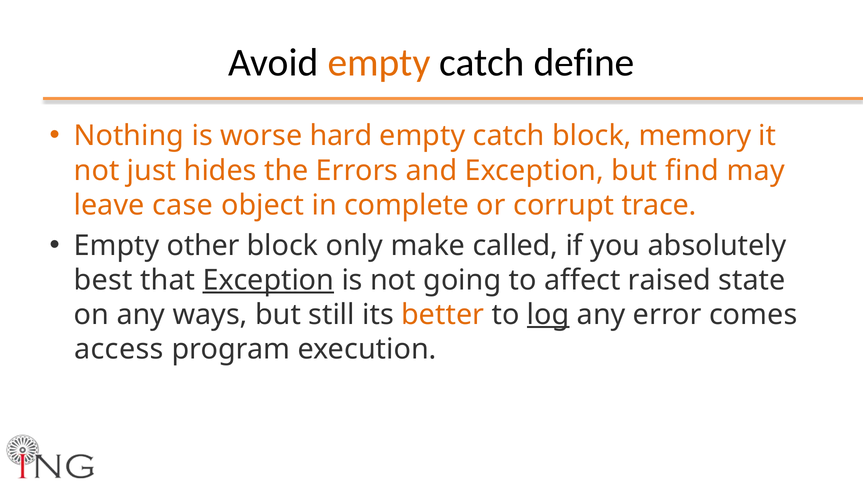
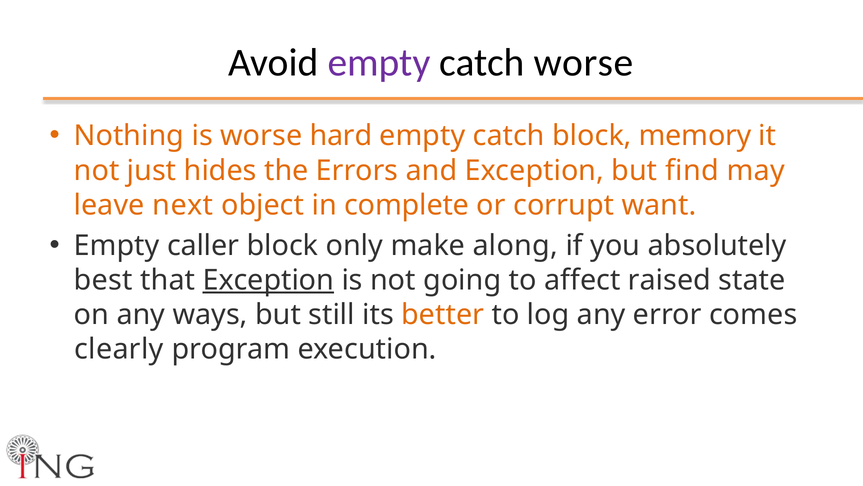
empty at (379, 63) colour: orange -> purple
catch define: define -> worse
case: case -> next
trace: trace -> want
other: other -> caller
called: called -> along
log underline: present -> none
access: access -> clearly
